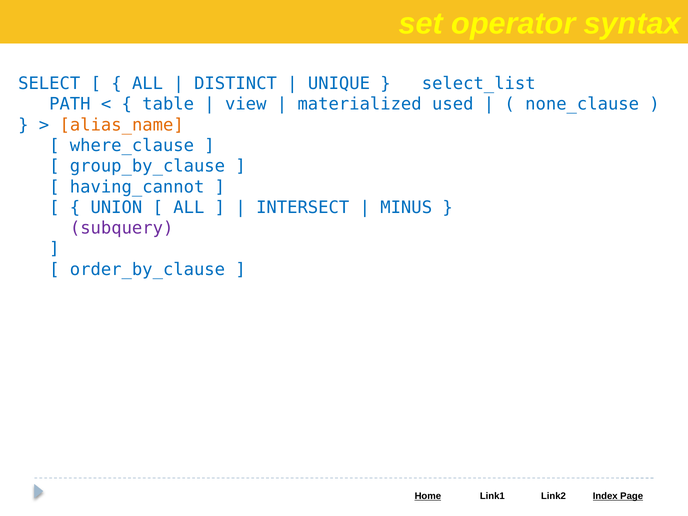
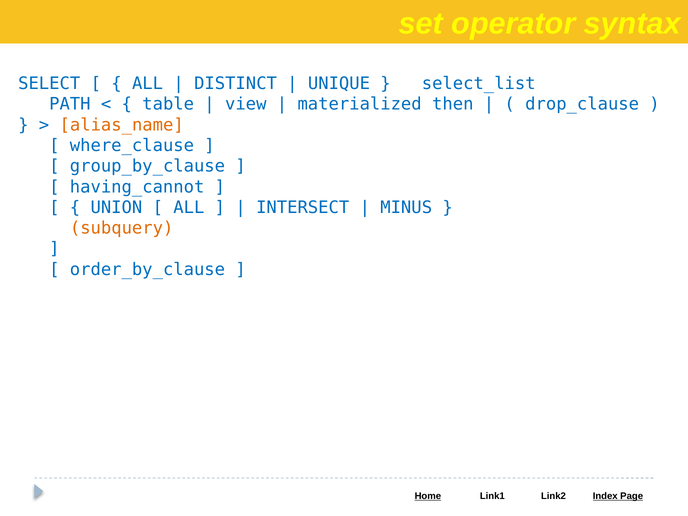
used: used -> then
none_clause: none_clause -> drop_clause
subquery colour: purple -> orange
